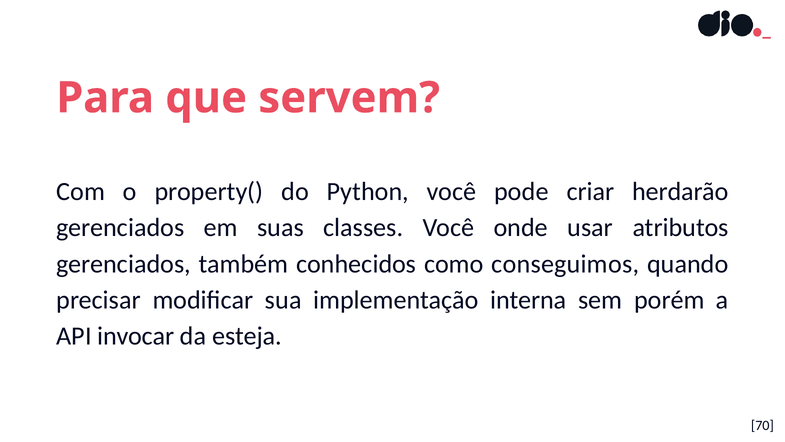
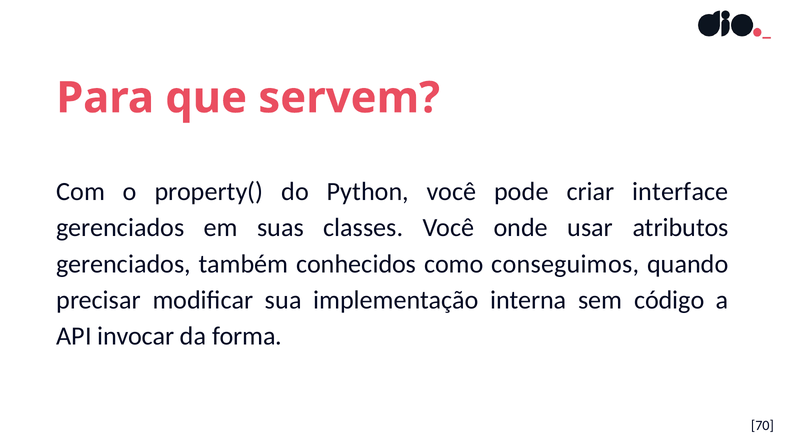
herdarão: herdarão -> interface
porém: porém -> código
esteja: esteja -> forma
